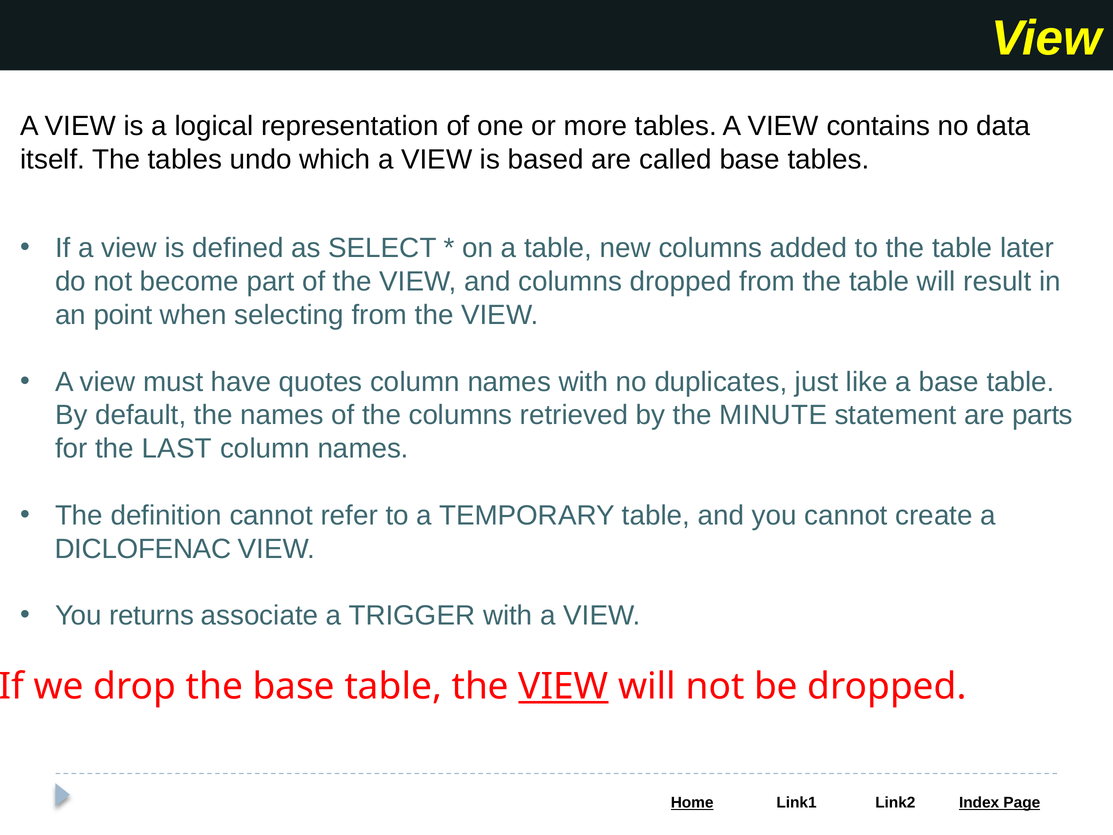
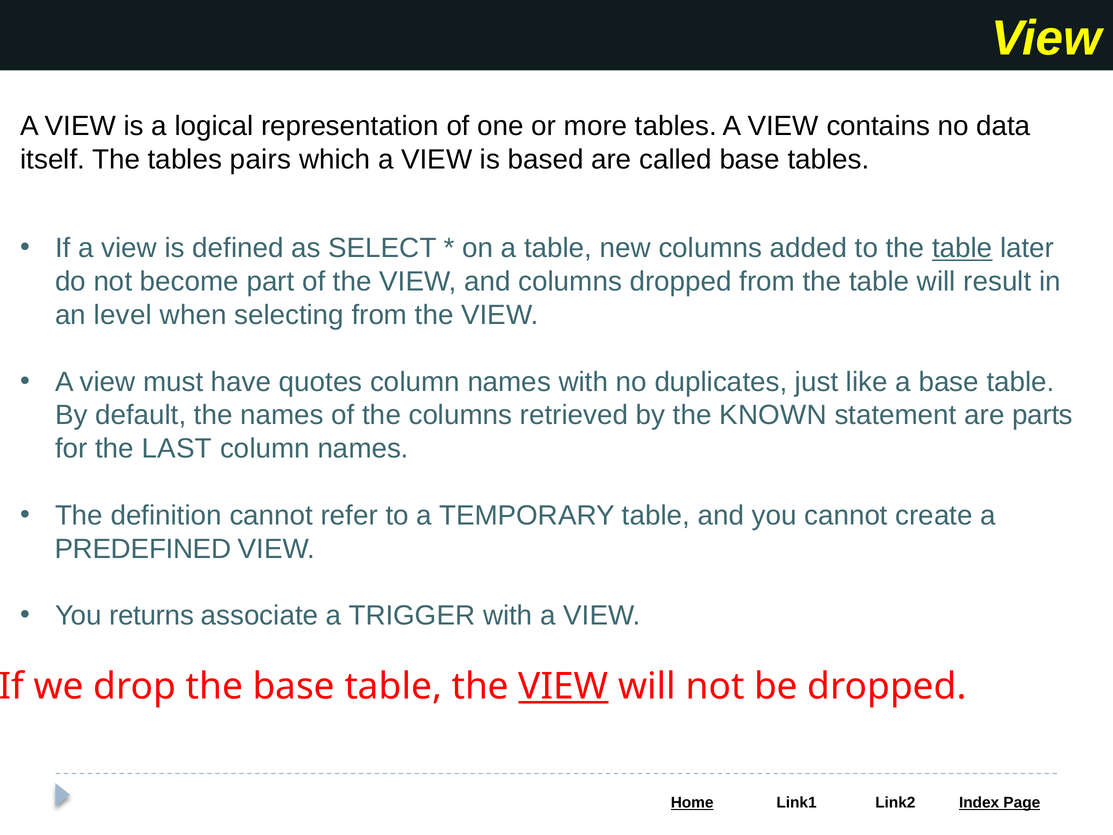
undo: undo -> pairs
table at (962, 248) underline: none -> present
point: point -> level
MINUTE: MINUTE -> KNOWN
DICLOFENAC: DICLOFENAC -> PREDEFINED
